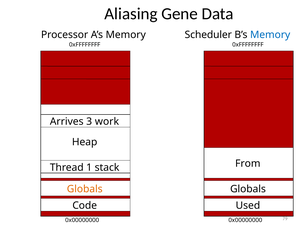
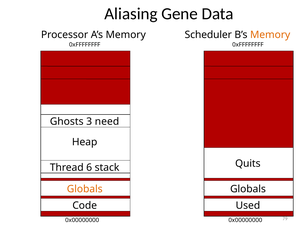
Memory at (270, 35) colour: blue -> orange
Arrives: Arrives -> Ghosts
work: work -> need
From: From -> Quits
1: 1 -> 6
